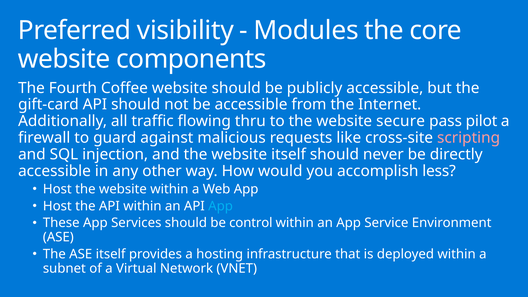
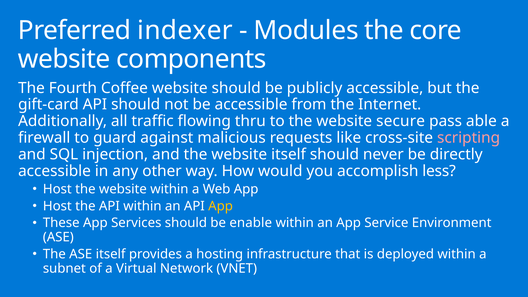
visibility: visibility -> indexer
pilot: pilot -> able
App at (221, 206) colour: light blue -> yellow
control: control -> enable
